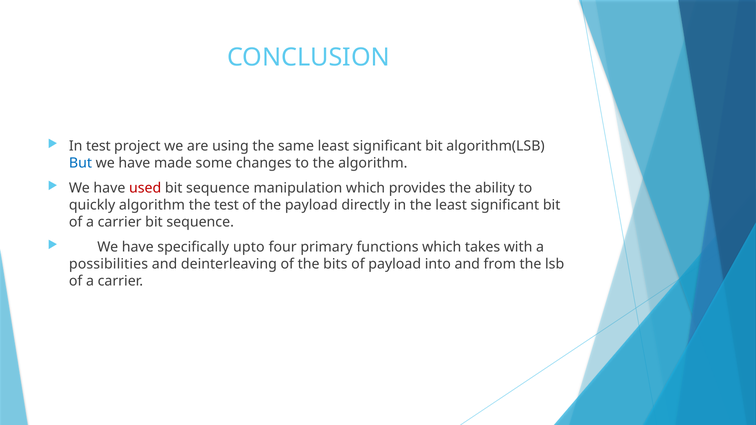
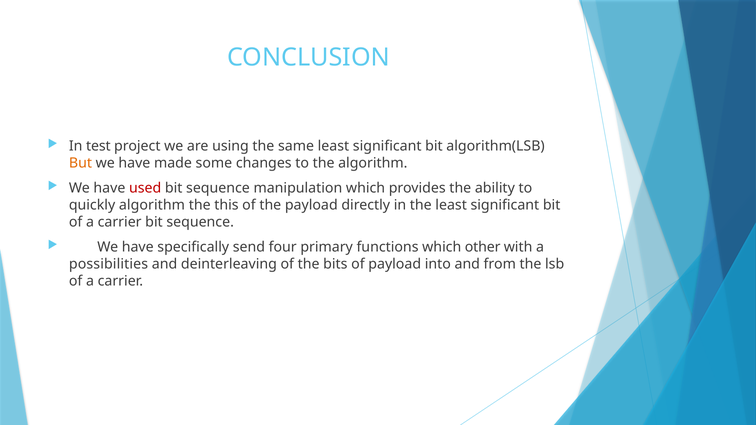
But colour: blue -> orange
the test: test -> this
upto: upto -> send
takes: takes -> other
